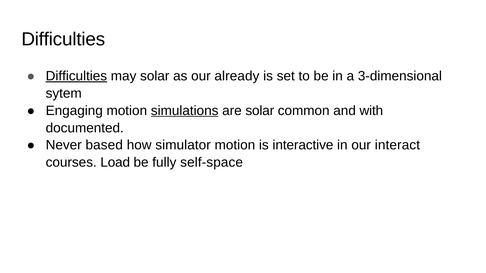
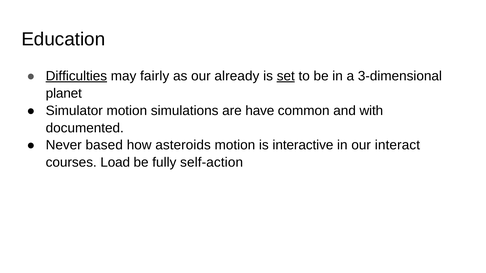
Difficulties at (63, 39): Difficulties -> Education
may solar: solar -> fairly
set underline: none -> present
sytem: sytem -> planet
Engaging: Engaging -> Simulator
simulations underline: present -> none
are solar: solar -> have
simulator: simulator -> asteroids
self-space: self-space -> self-action
